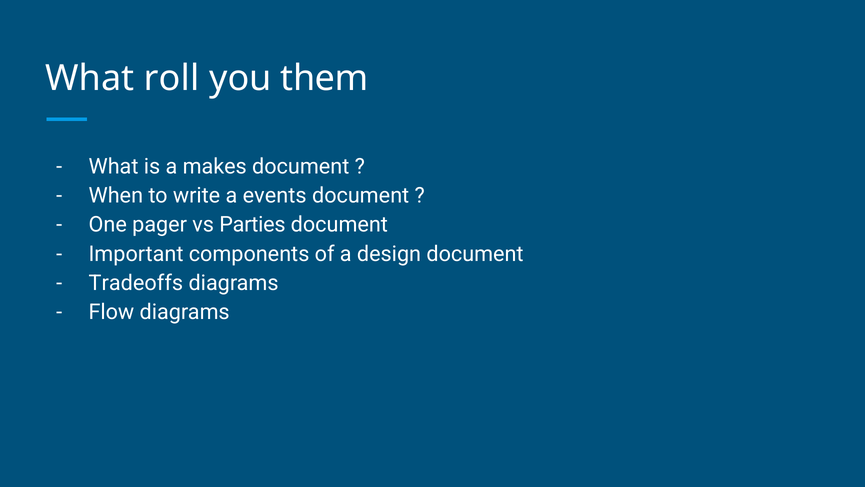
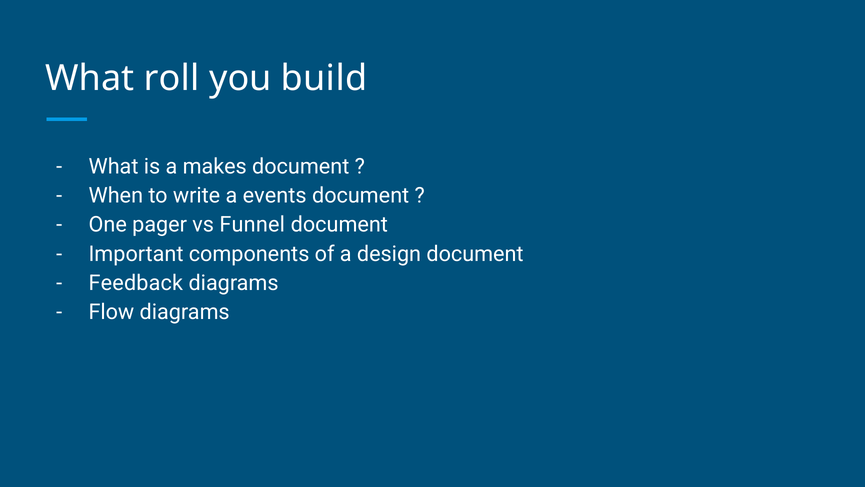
them: them -> build
Parties: Parties -> Funnel
Tradeoffs: Tradeoffs -> Feedback
